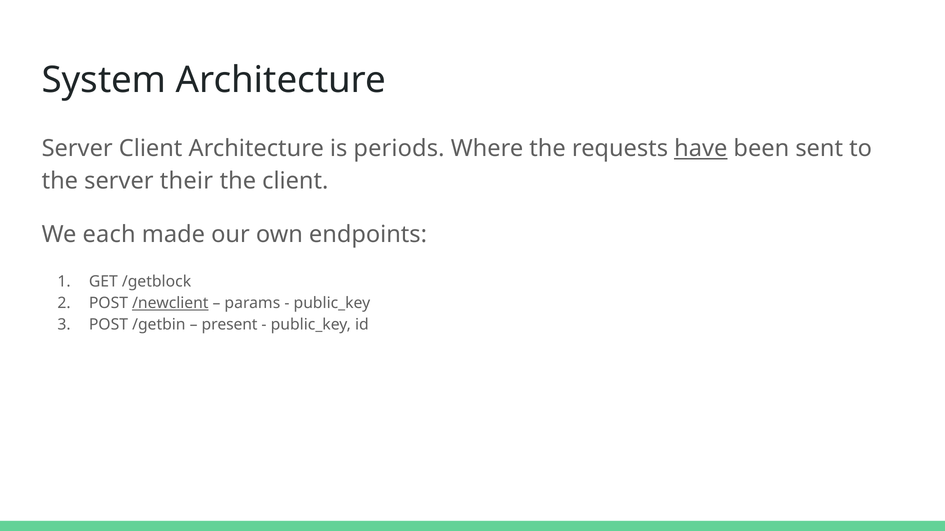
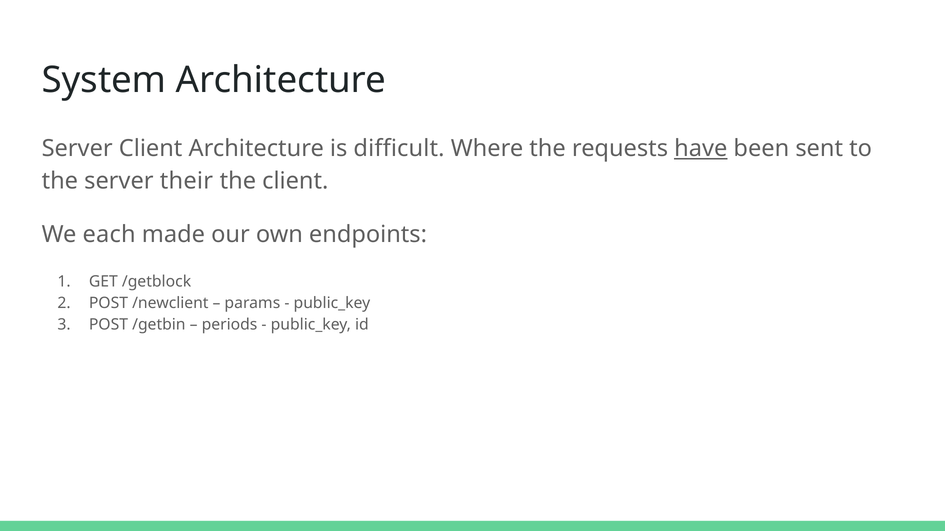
periods: periods -> difficult
/newclient underline: present -> none
present: present -> periods
